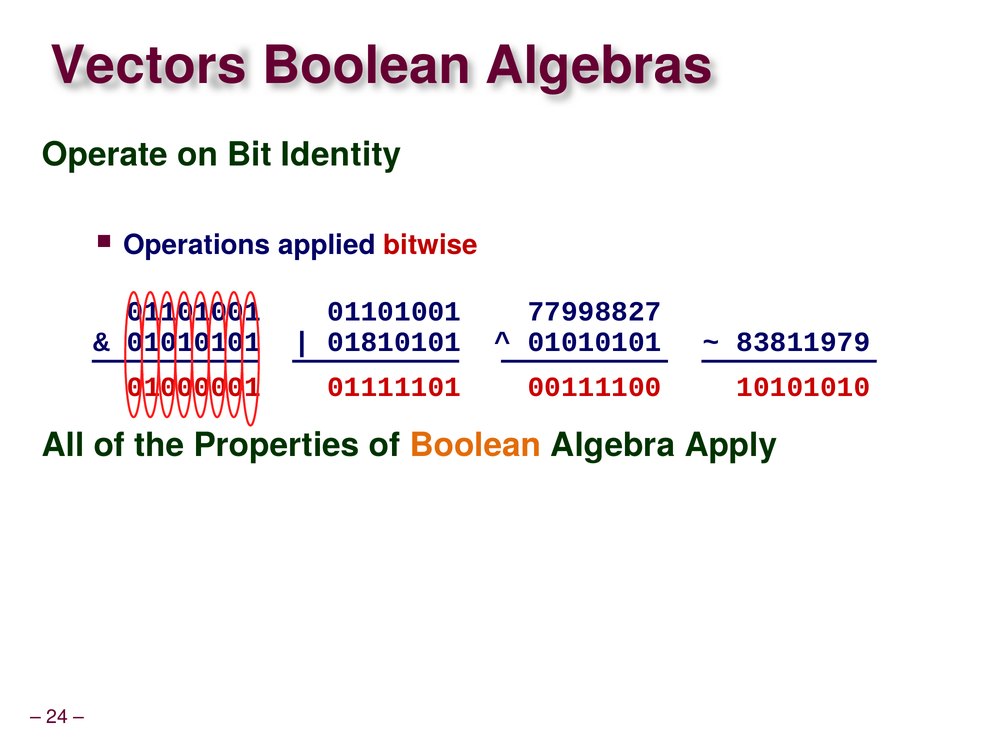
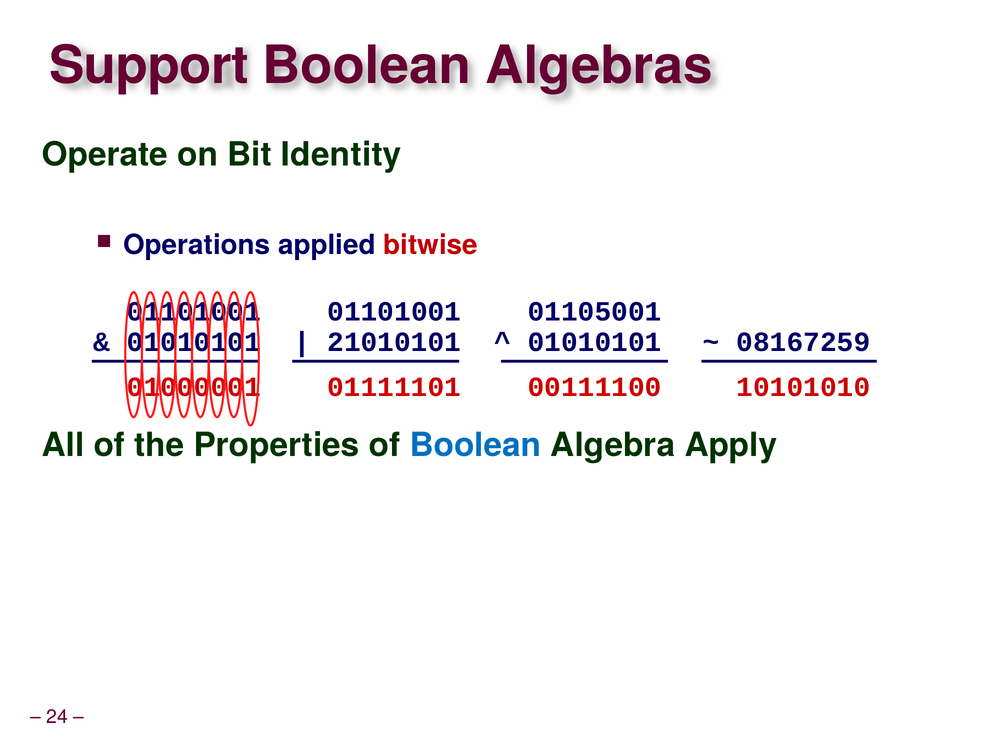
Vectors: Vectors -> Support
77998827: 77998827 -> 01105001
01810101: 01810101 -> 21010101
83811979: 83811979 -> 08167259
Boolean at (475, 446) colour: orange -> blue
